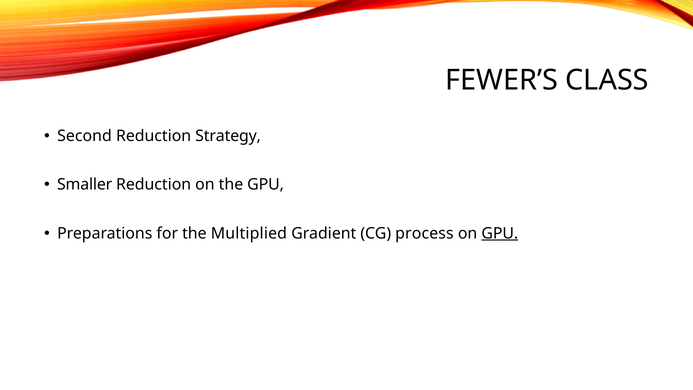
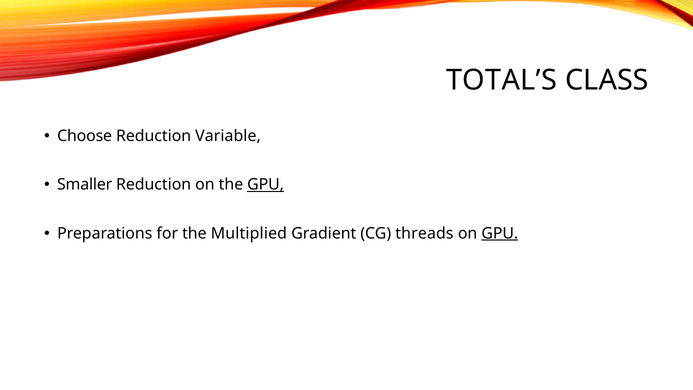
FEWER’S: FEWER’S -> TOTAL’S
Second: Second -> Choose
Strategy: Strategy -> Variable
GPU at (266, 185) underline: none -> present
process: process -> threads
